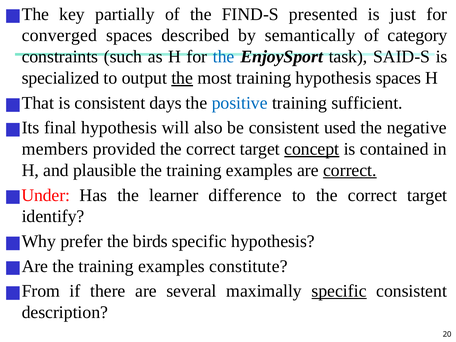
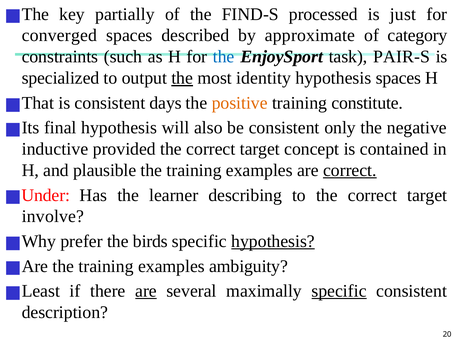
presented: presented -> processed
semantically: semantically -> approximate
SAID-S: SAID-S -> PAIR-S
most training: training -> identity
positive colour: blue -> orange
sufficient: sufficient -> constitute
used: used -> only
members: members -> inductive
concept underline: present -> none
difference: difference -> describing
identify: identify -> involve
hypothesis at (273, 241) underline: none -> present
constitute: constitute -> ambiguity
From: From -> Least
are at (146, 291) underline: none -> present
